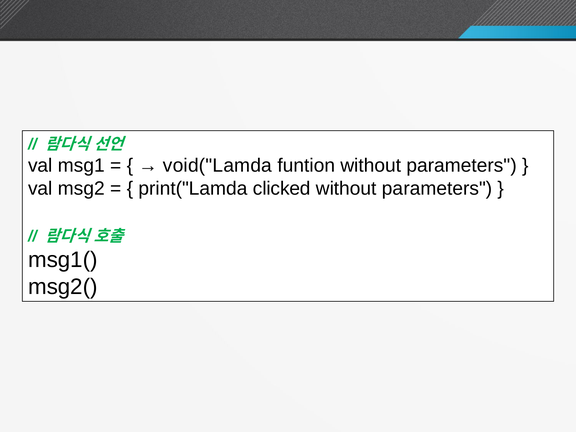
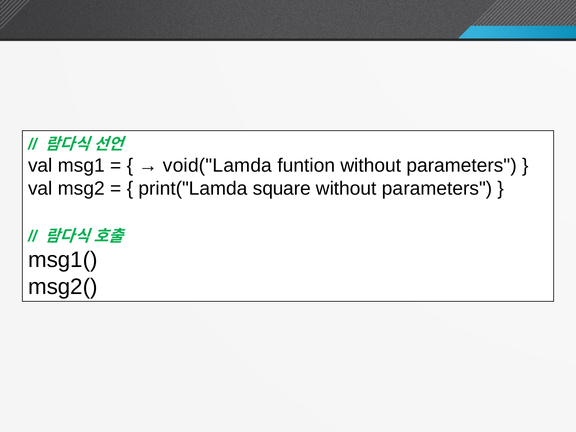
clicked: clicked -> square
